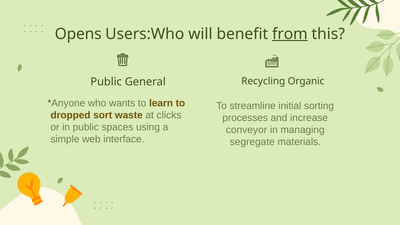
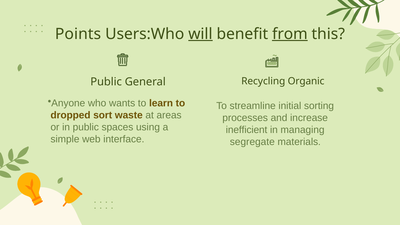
Opens: Opens -> Points
will underline: none -> present
clicks: clicks -> areas
conveyor: conveyor -> inefficient
